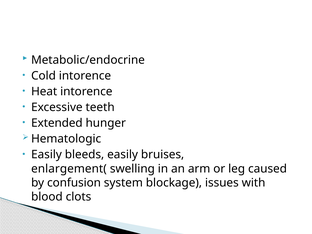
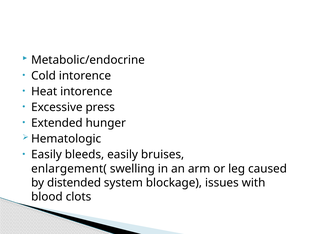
teeth: teeth -> press
confusion: confusion -> distended
